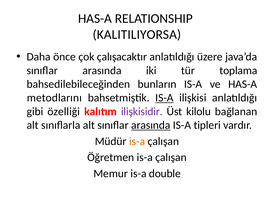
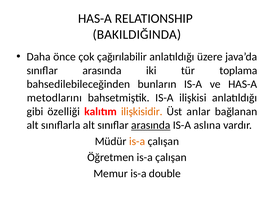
KALITILIYORSA: KALITILIYORSA -> BAKILDIĞINDA
çalışacaktır: çalışacaktır -> çağırılabilir
IS-A at (164, 98) underline: present -> none
ilişkisidir colour: purple -> orange
kilolu: kilolu -> anlar
tipleri: tipleri -> aslına
